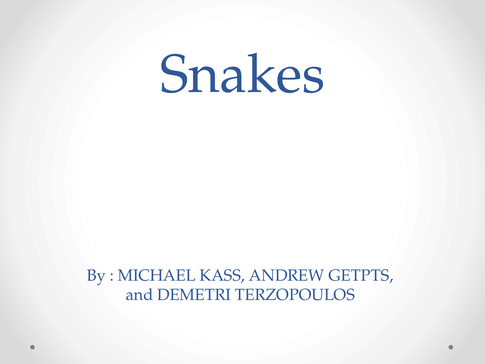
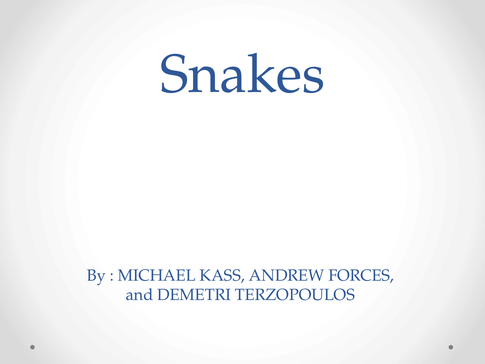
GETPTS: GETPTS -> FORCES
